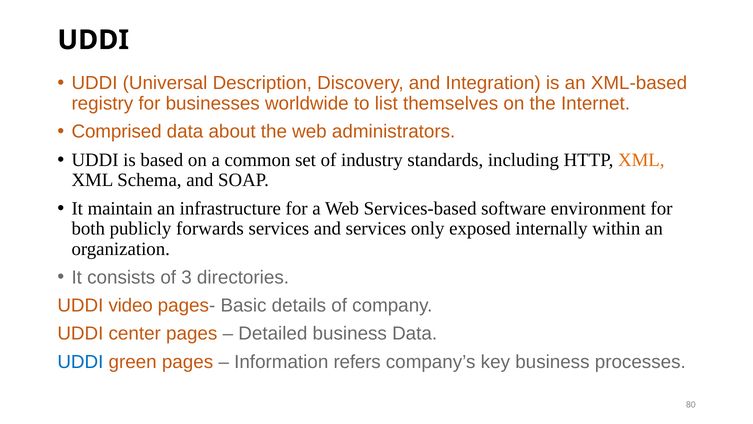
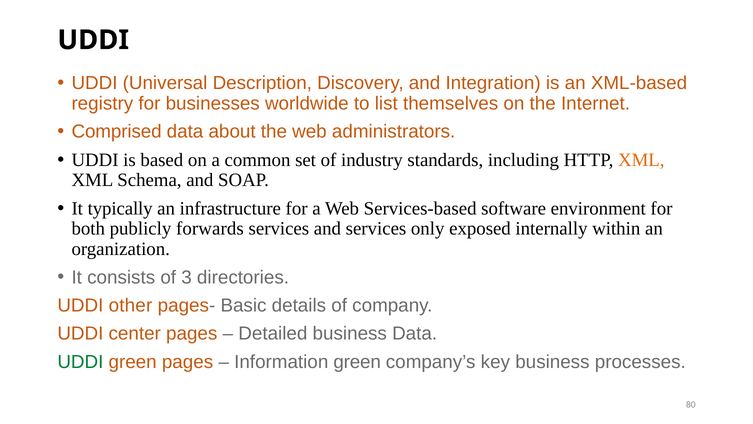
maintain: maintain -> typically
video: video -> other
UDDI at (80, 362) colour: blue -> green
Information refers: refers -> green
